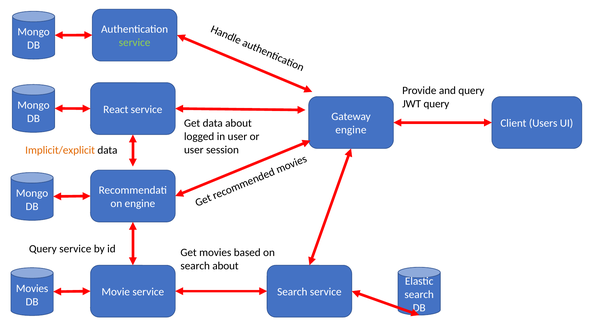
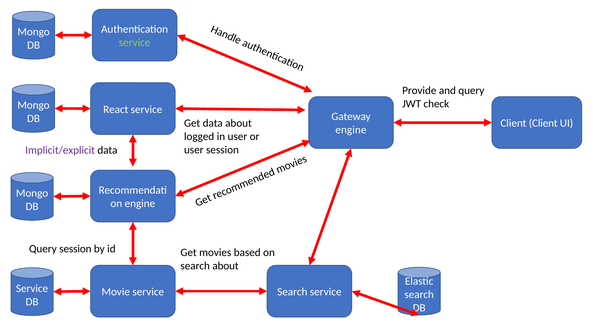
JWT query: query -> check
Client Users: Users -> Client
Implicit/explicit colour: orange -> purple
Query service: service -> session
Movies at (32, 289): Movies -> Service
